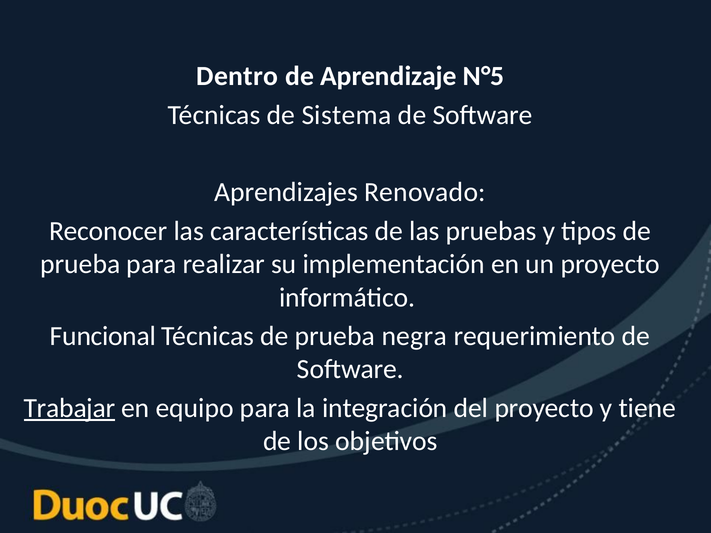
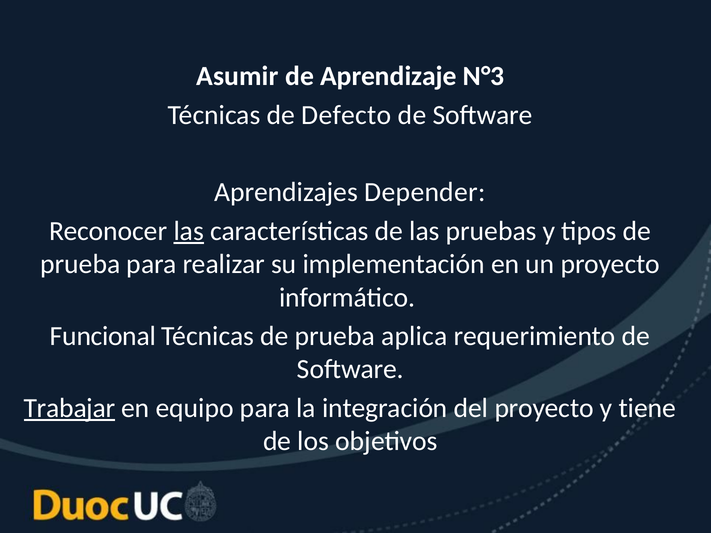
Dentro: Dentro -> Asumir
N°5: N°5 -> N°3
Sistema: Sistema -> Defecto
Renovado: Renovado -> Depender
las at (189, 231) underline: none -> present
negra: negra -> aplica
